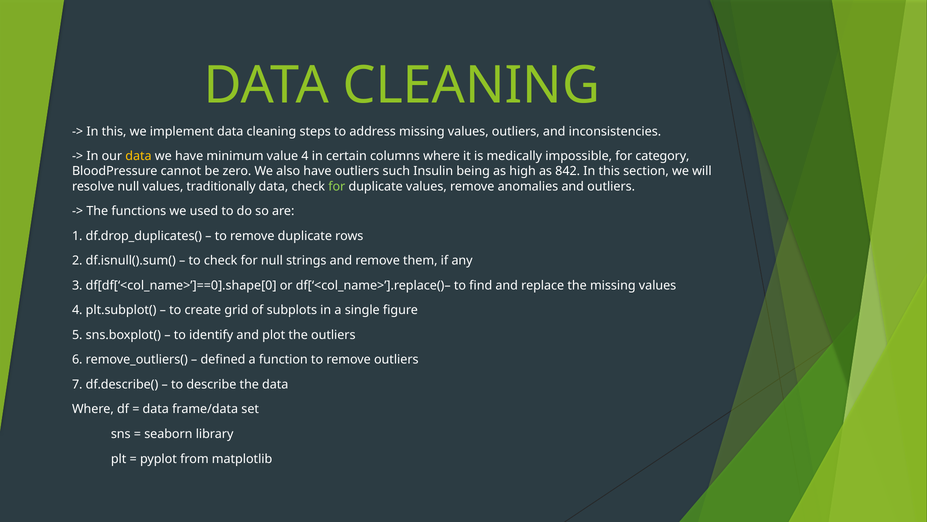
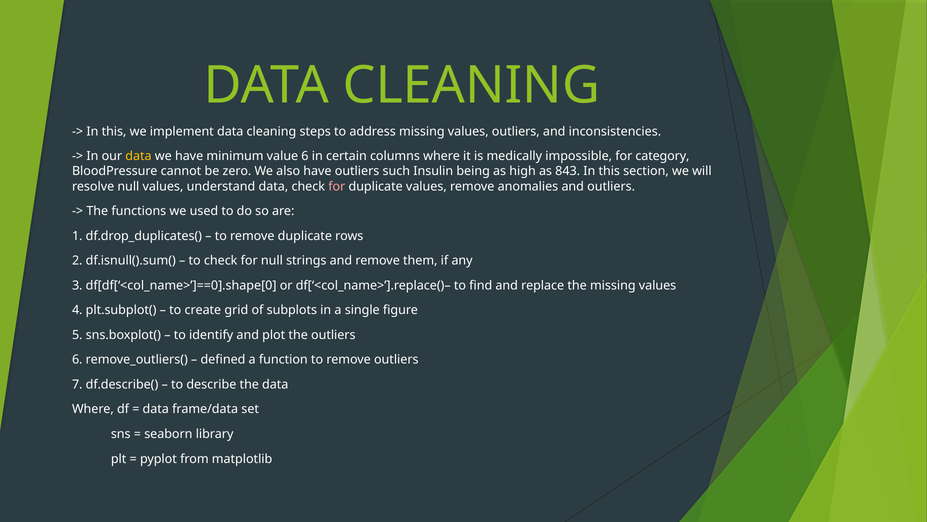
value 4: 4 -> 6
842: 842 -> 843
traditionally: traditionally -> understand
for at (337, 186) colour: light green -> pink
